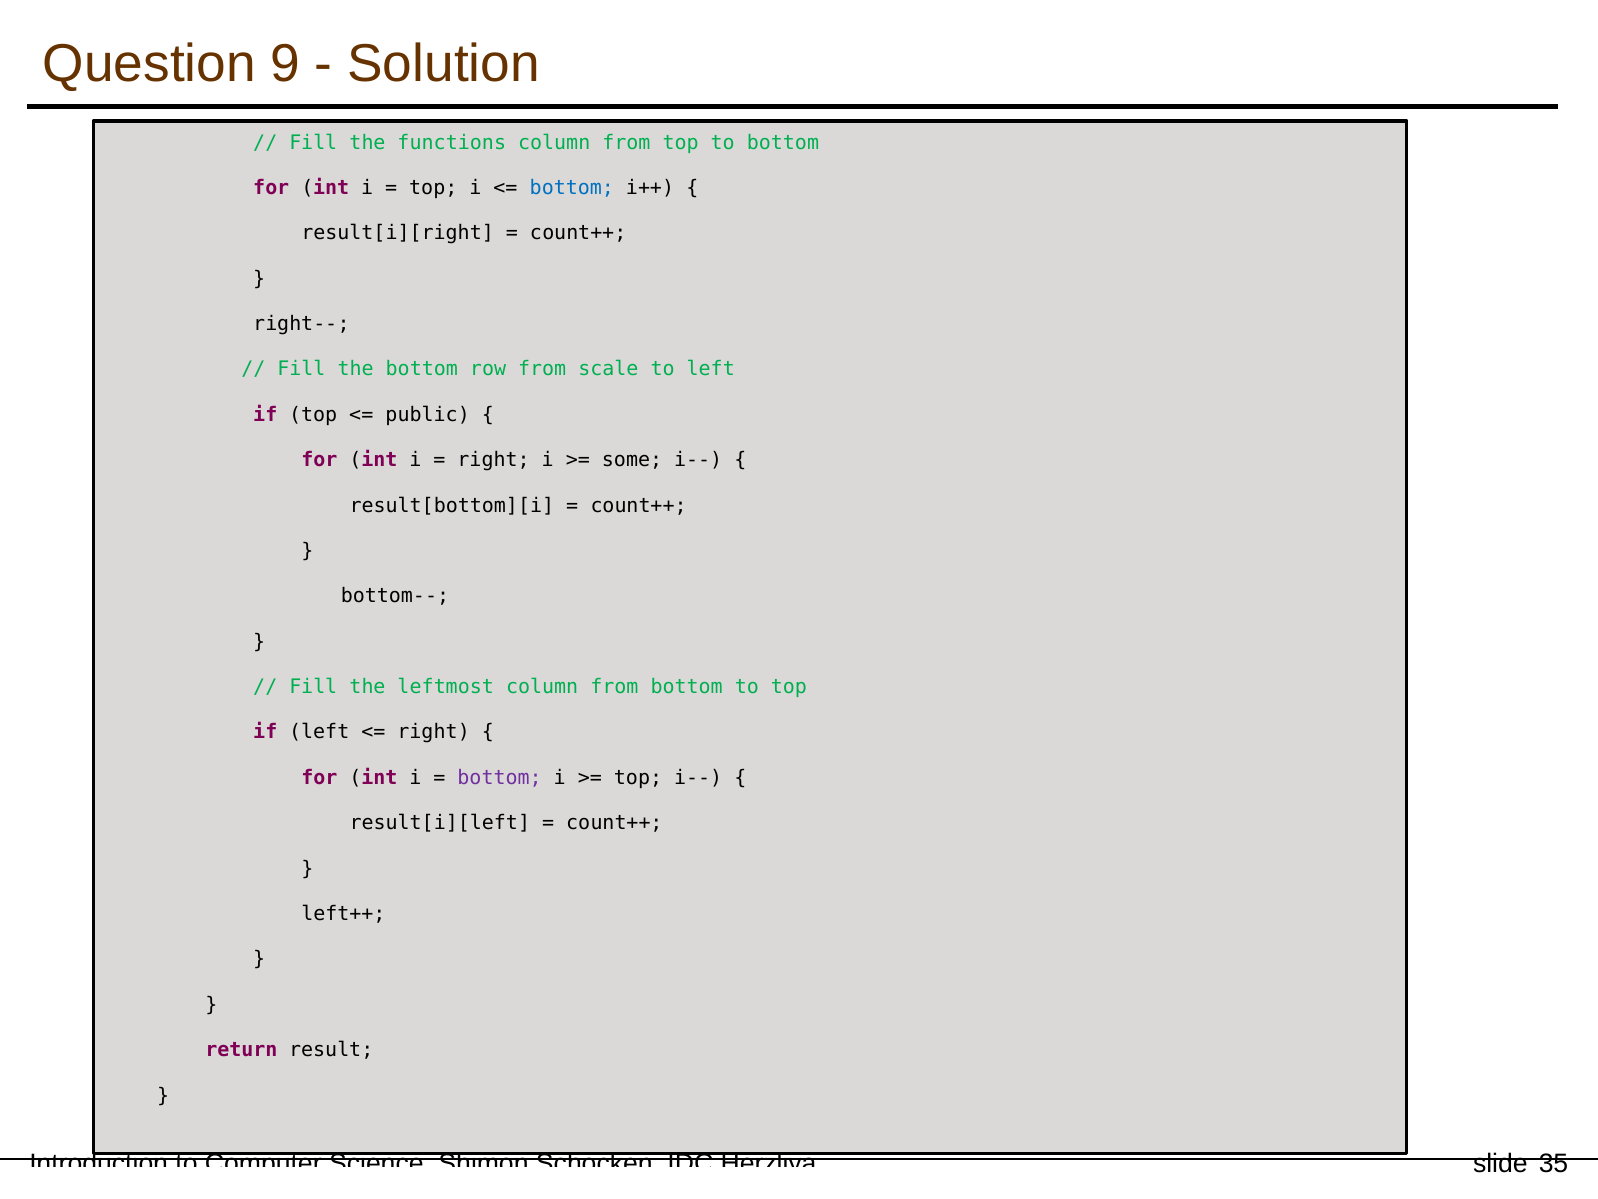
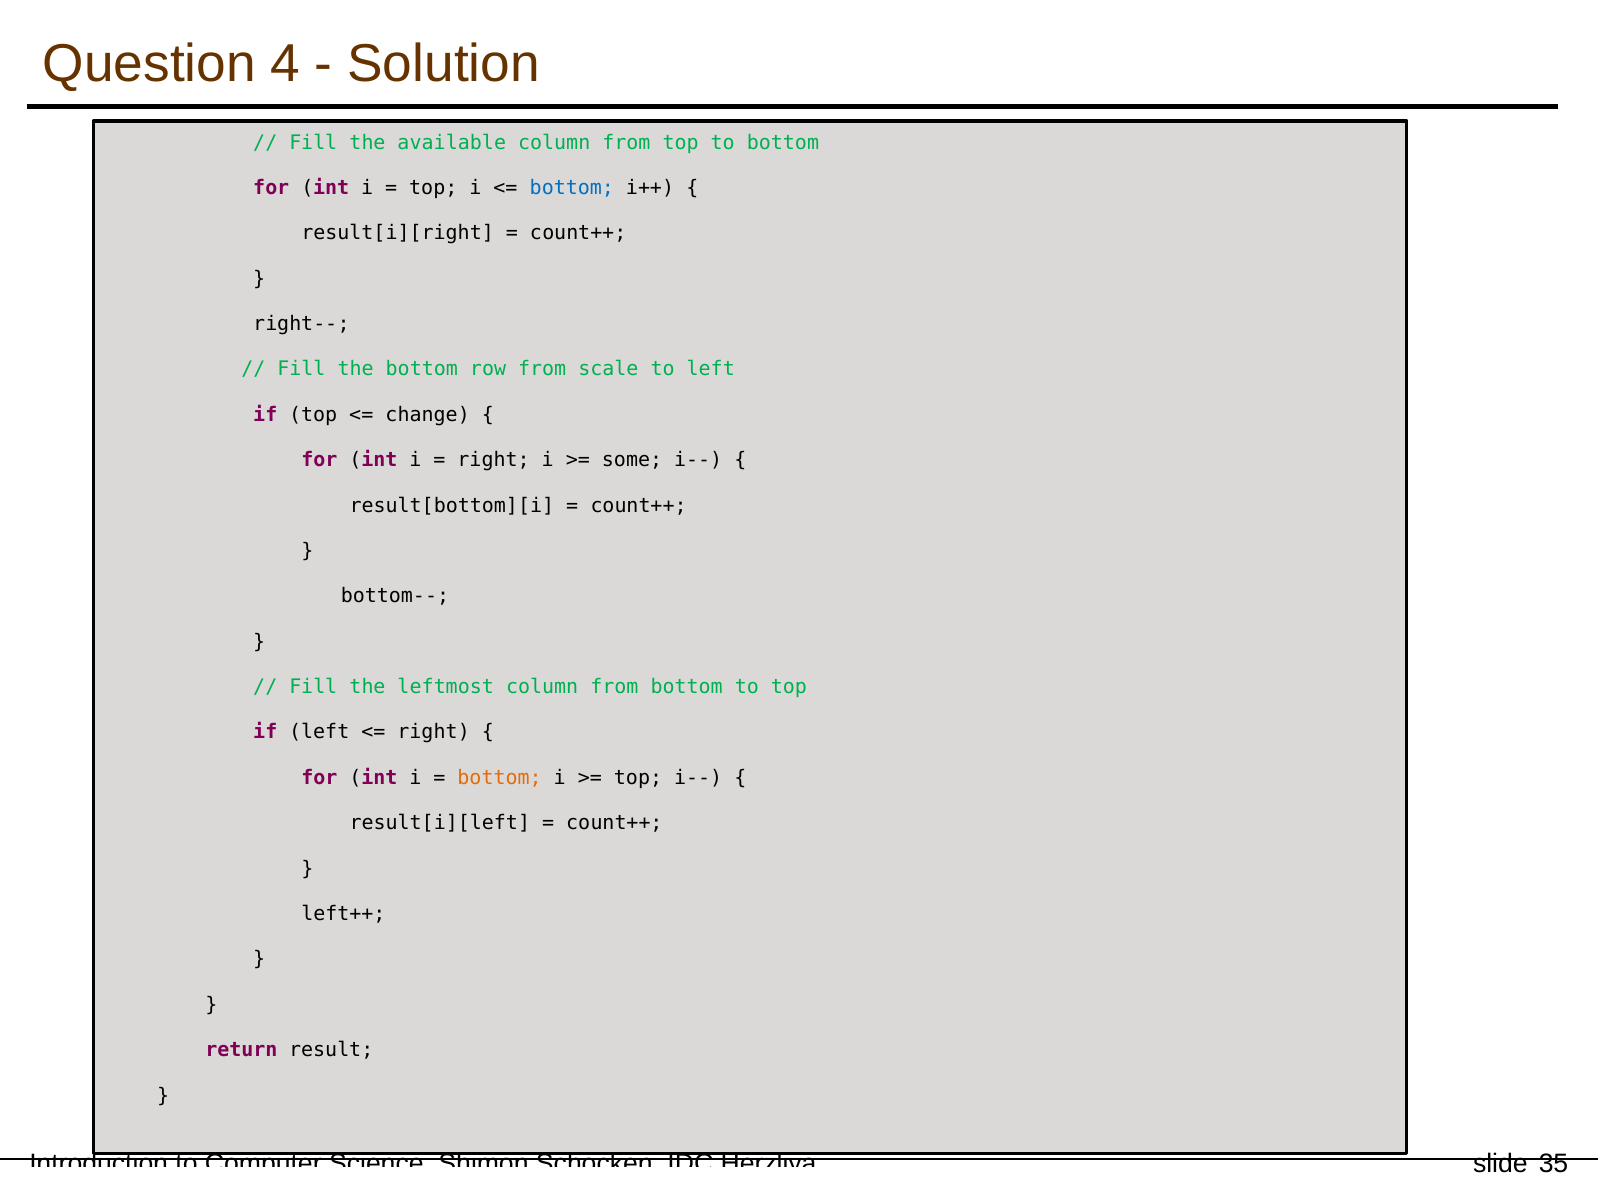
9: 9 -> 4
functions: functions -> available
public: public -> change
bottom at (500, 777) colour: purple -> orange
